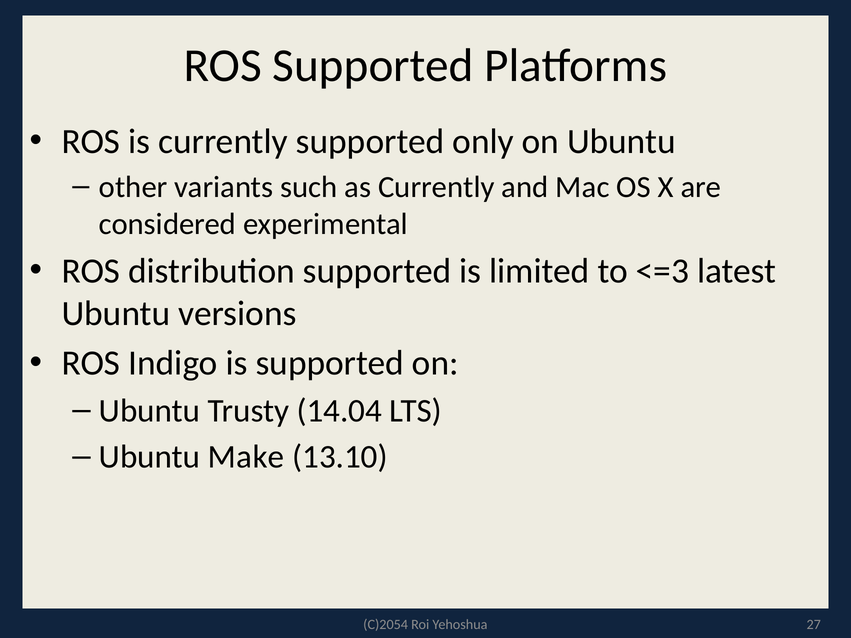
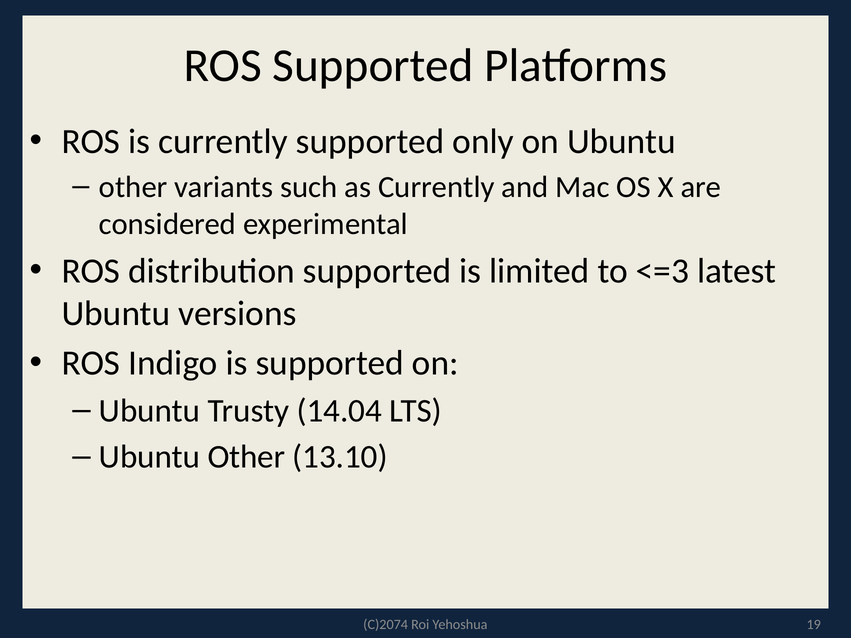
Ubuntu Make: Make -> Other
C)2054: C)2054 -> C)2074
27: 27 -> 19
